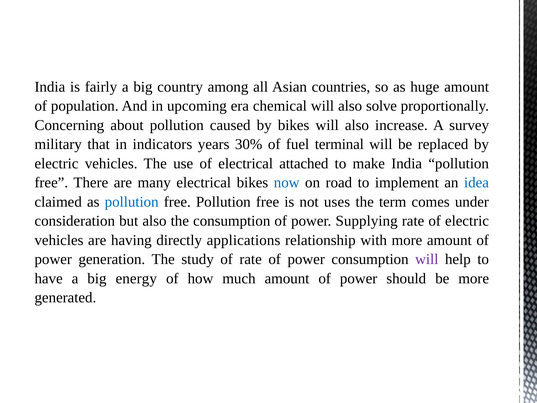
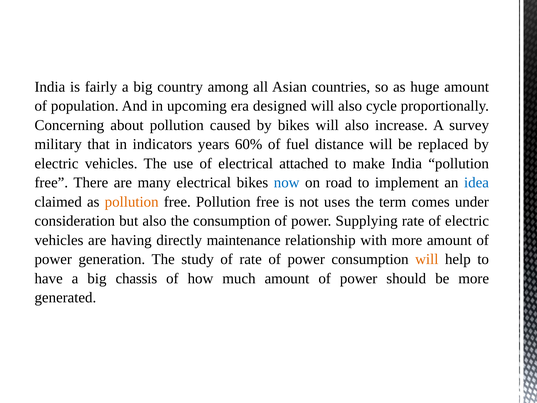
chemical: chemical -> designed
solve: solve -> cycle
30%: 30% -> 60%
terminal: terminal -> distance
pollution at (132, 202) colour: blue -> orange
applications: applications -> maintenance
will at (427, 259) colour: purple -> orange
energy: energy -> chassis
